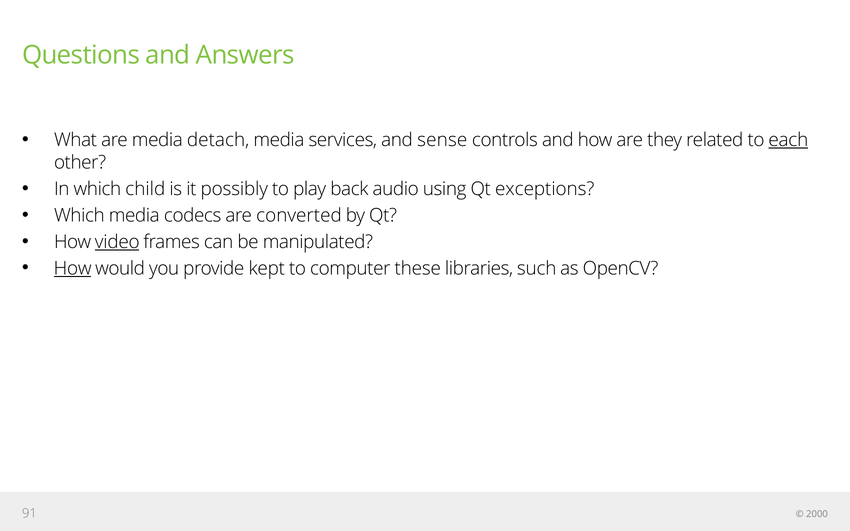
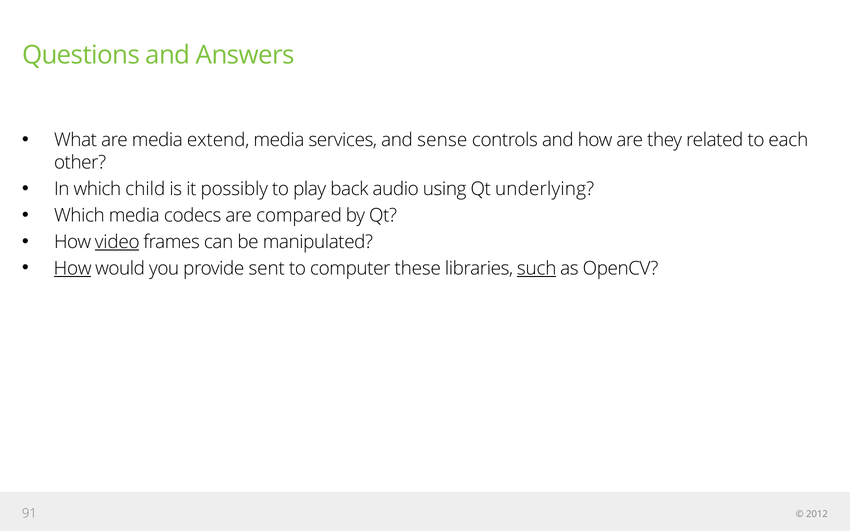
detach: detach -> extend
each underline: present -> none
exceptions: exceptions -> underlying
converted: converted -> compared
kept: kept -> sent
such underline: none -> present
2000: 2000 -> 2012
